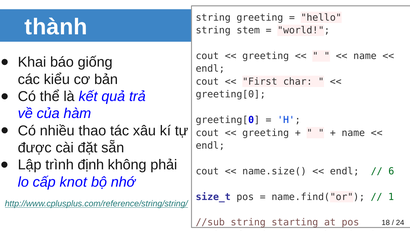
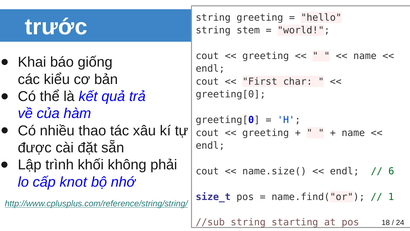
thành: thành -> trước
định: định -> khối
